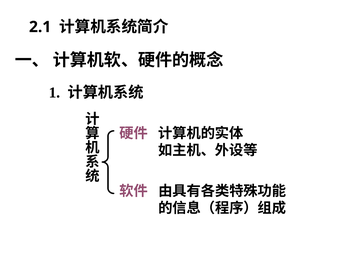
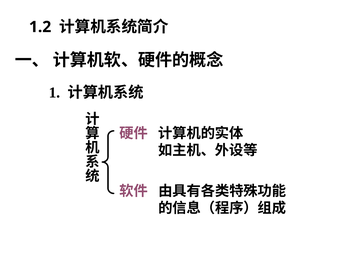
2.1: 2.1 -> 1.2
